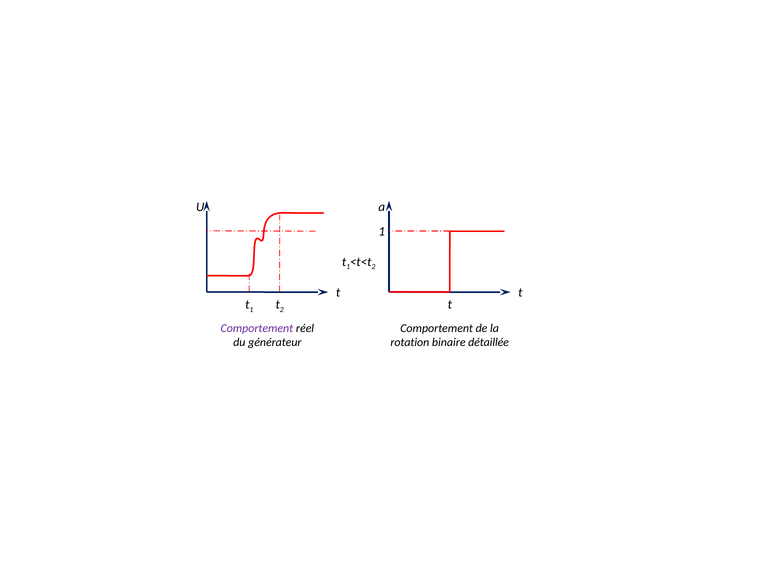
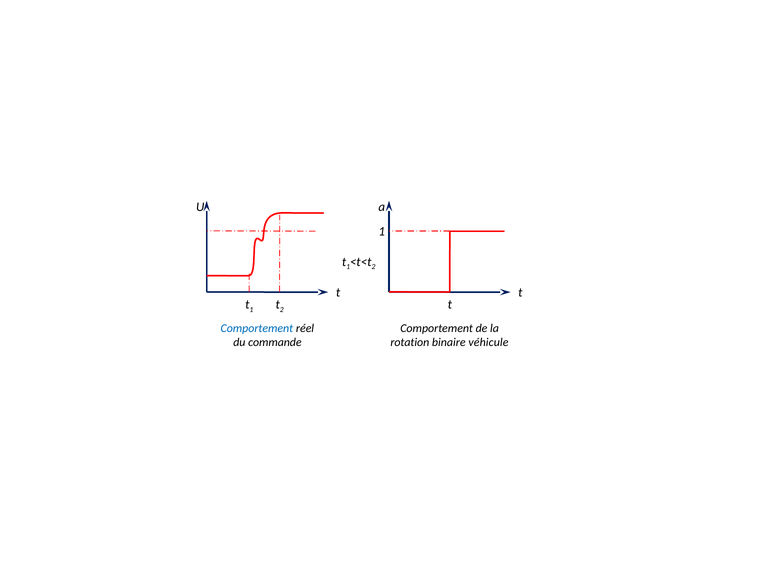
Comportement at (257, 328) colour: purple -> blue
générateur: générateur -> commande
détaillée: détaillée -> véhicule
